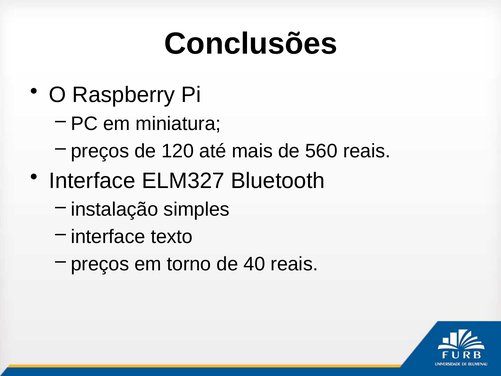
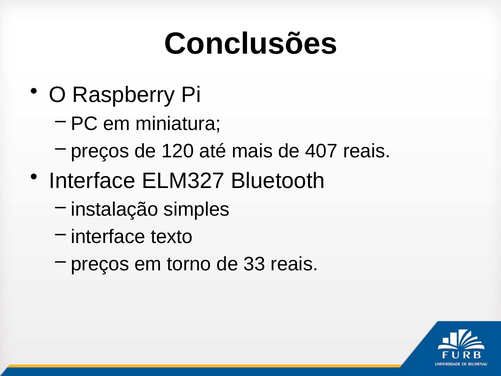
560: 560 -> 407
40: 40 -> 33
